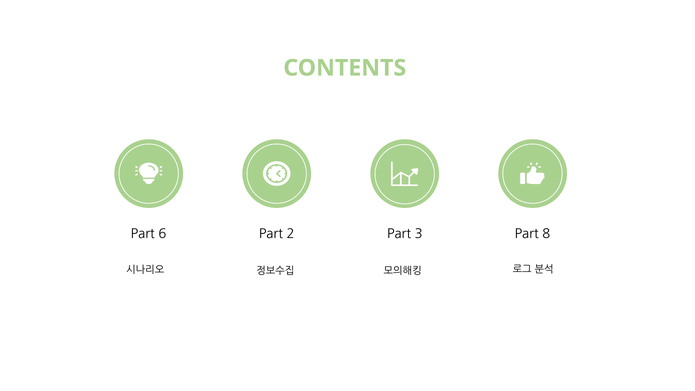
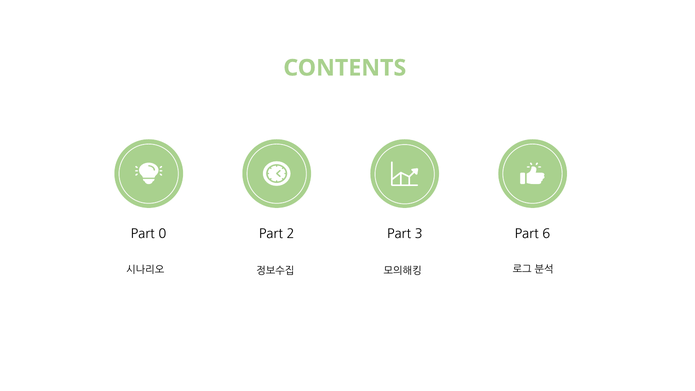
6: 6 -> 0
8: 8 -> 6
